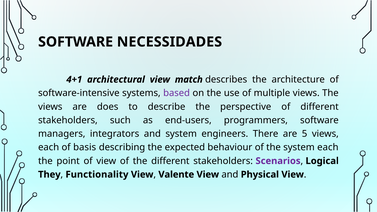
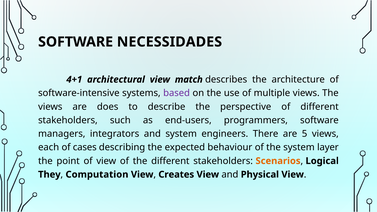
basis: basis -> cases
system each: each -> layer
Scenarios colour: purple -> orange
Functionality: Functionality -> Computation
Valente: Valente -> Creates
